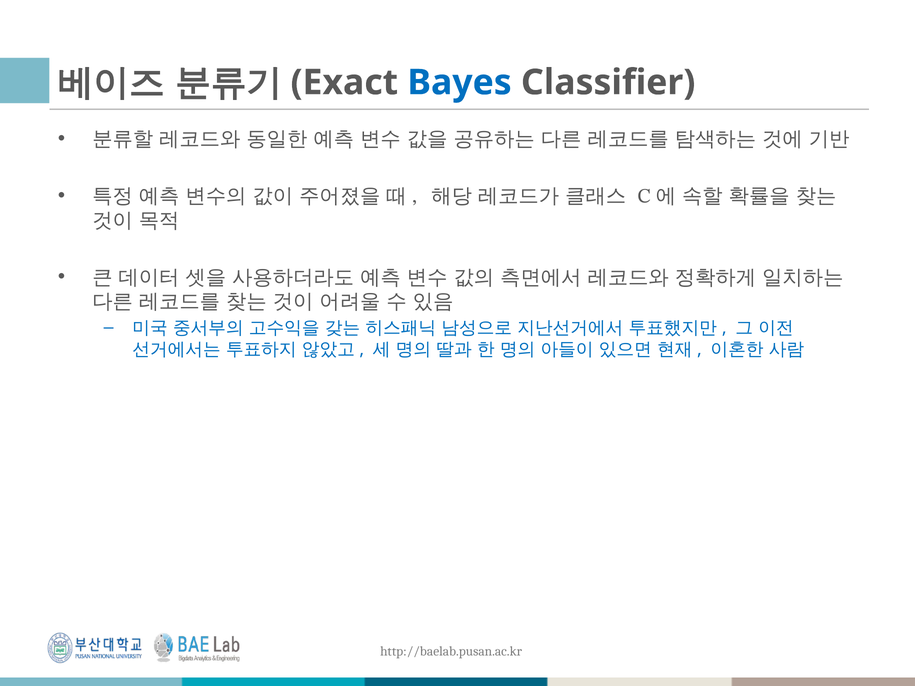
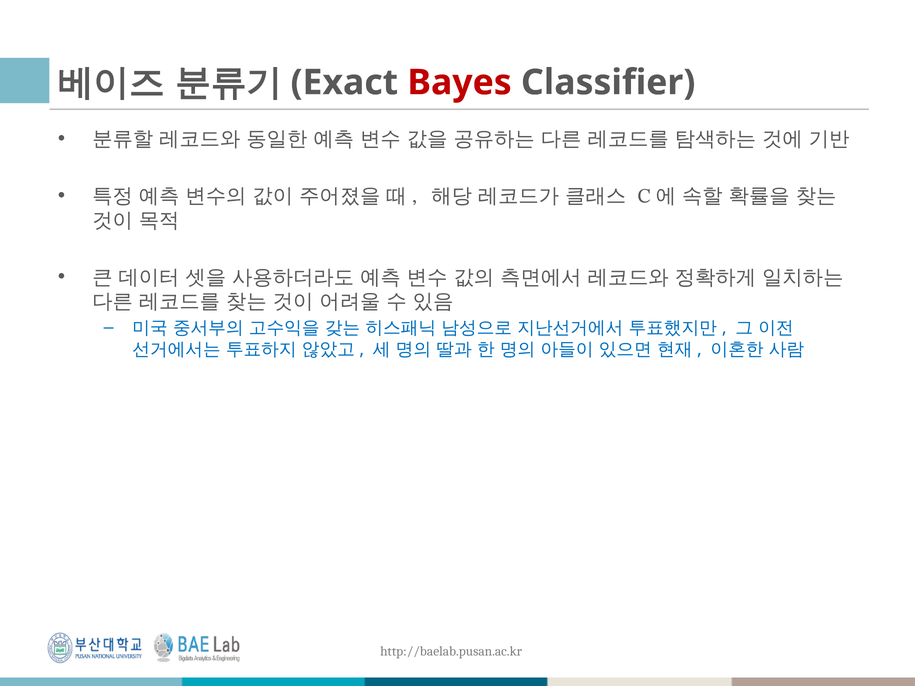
Bayes colour: blue -> red
